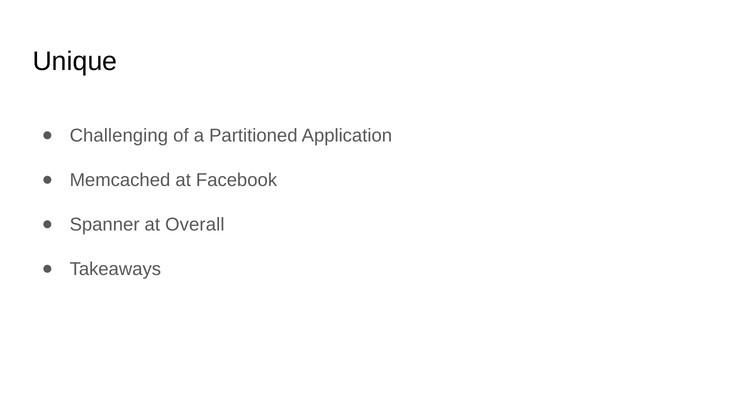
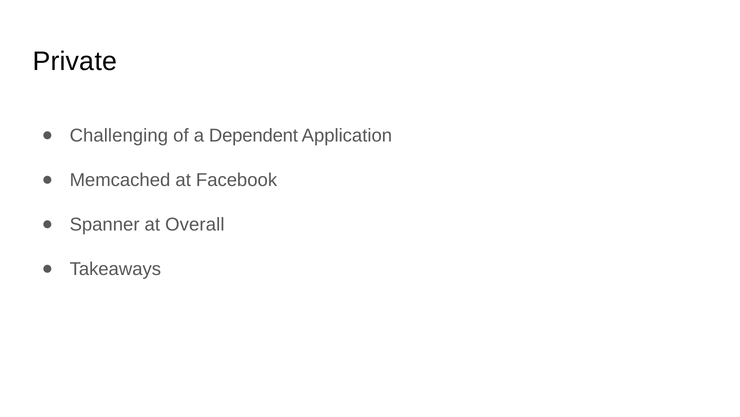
Unique: Unique -> Private
Partitioned: Partitioned -> Dependent
